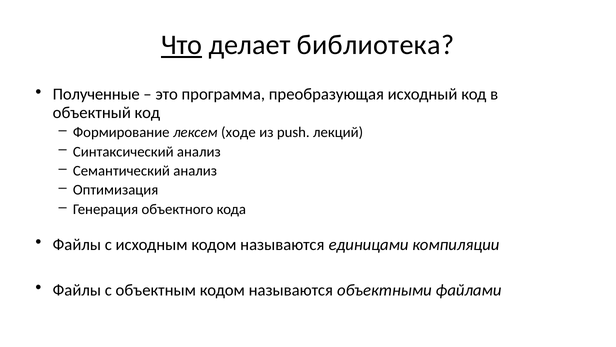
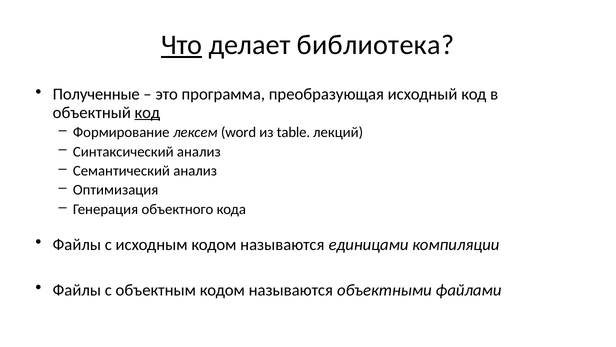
код at (147, 112) underline: none -> present
ходе: ходе -> word
push: push -> table
